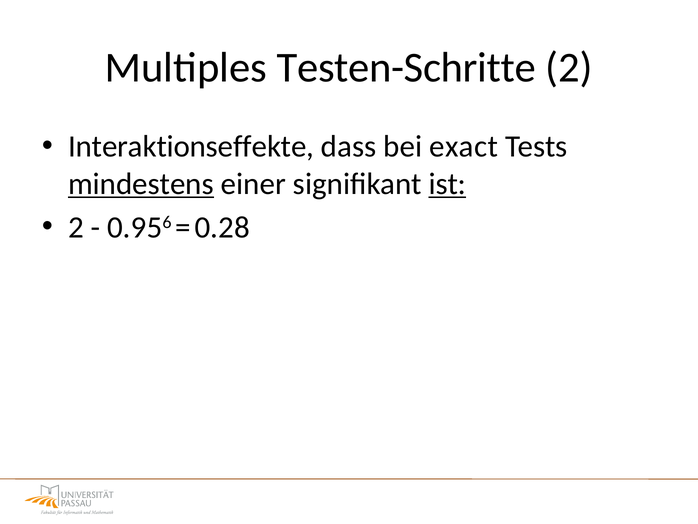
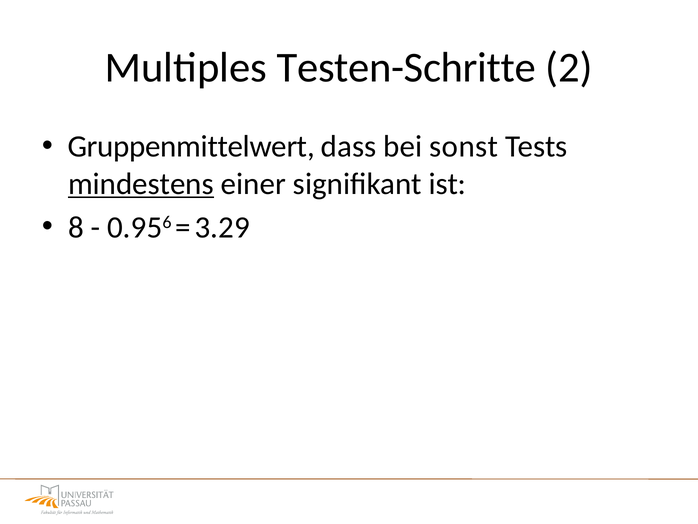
Interaktionseffekte: Interaktionseffekte -> Gruppenmittelwert
exact: exact -> sonst
ist underline: present -> none
2 at (76, 227): 2 -> 8
0.28: 0.28 -> 3.29
